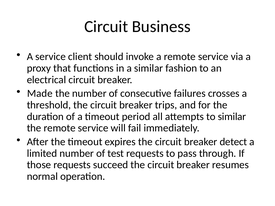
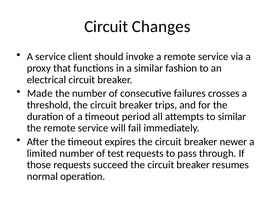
Business: Business -> Changes
detect: detect -> newer
